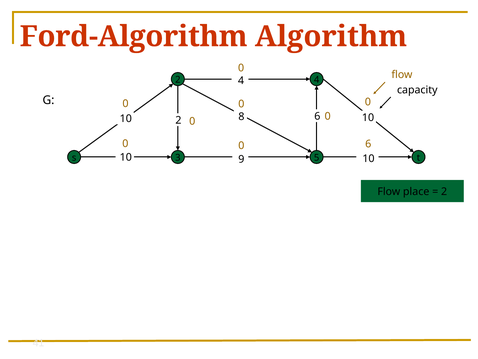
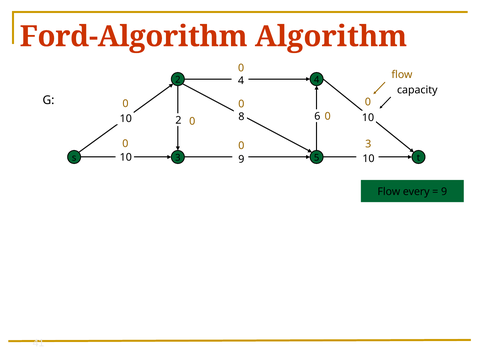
0 6: 6 -> 3
place: place -> every
2 at (444, 192): 2 -> 9
